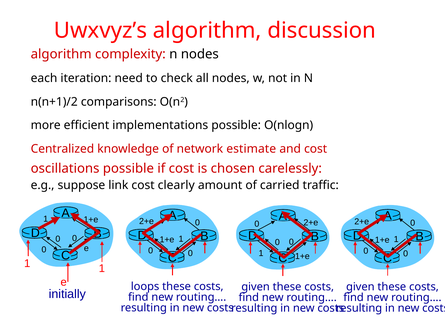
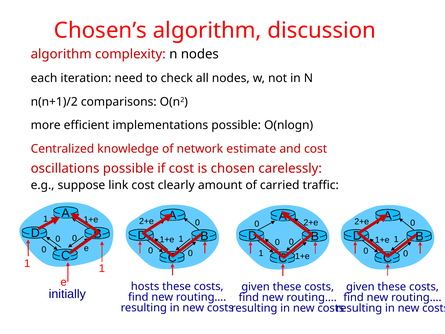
Uwxvyz’s: Uwxvyz’s -> Chosen’s
loops: loops -> hosts
